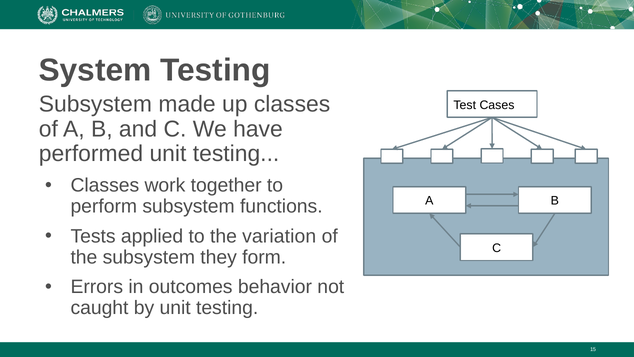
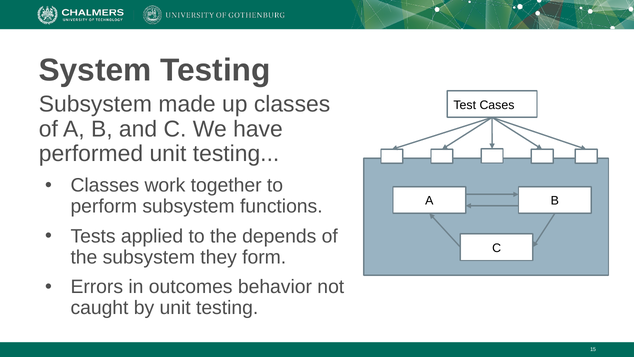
variation: variation -> depends
